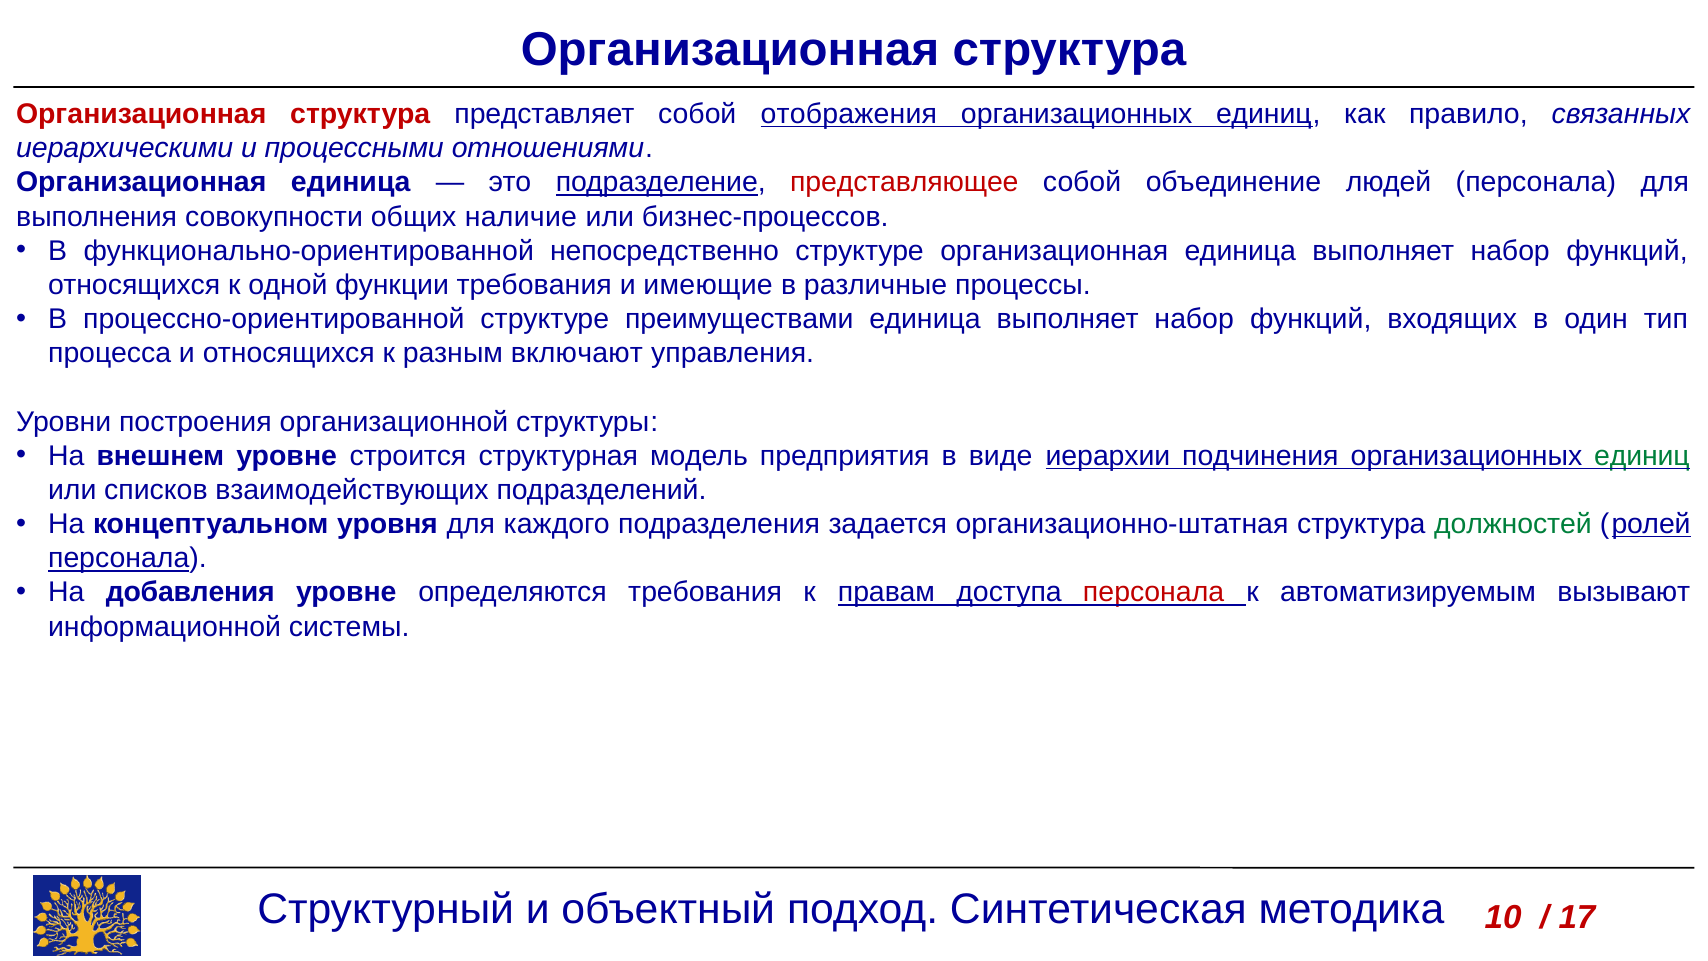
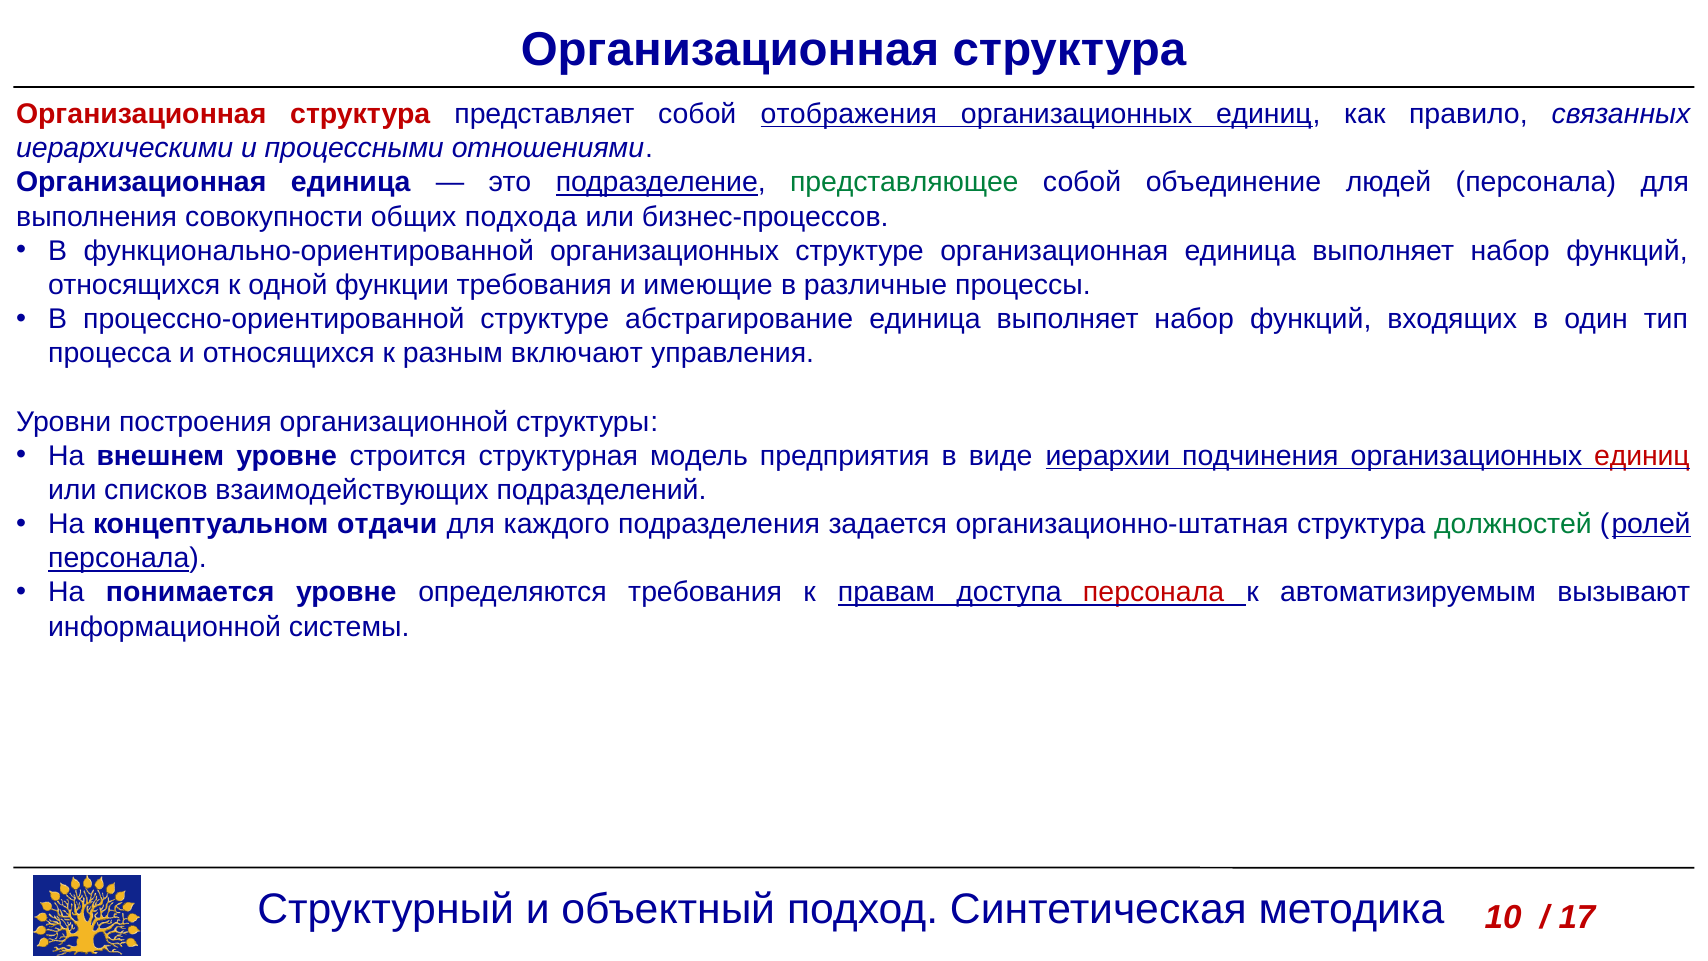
представляющее colour: red -> green
наличие: наличие -> подхода
функционально-ориентированной непосредственно: непосредственно -> организационных
преимуществами: преимуществами -> абстрагирование
единиц at (1642, 456) colour: green -> red
уровня: уровня -> отдачи
добавления: добавления -> понимается
